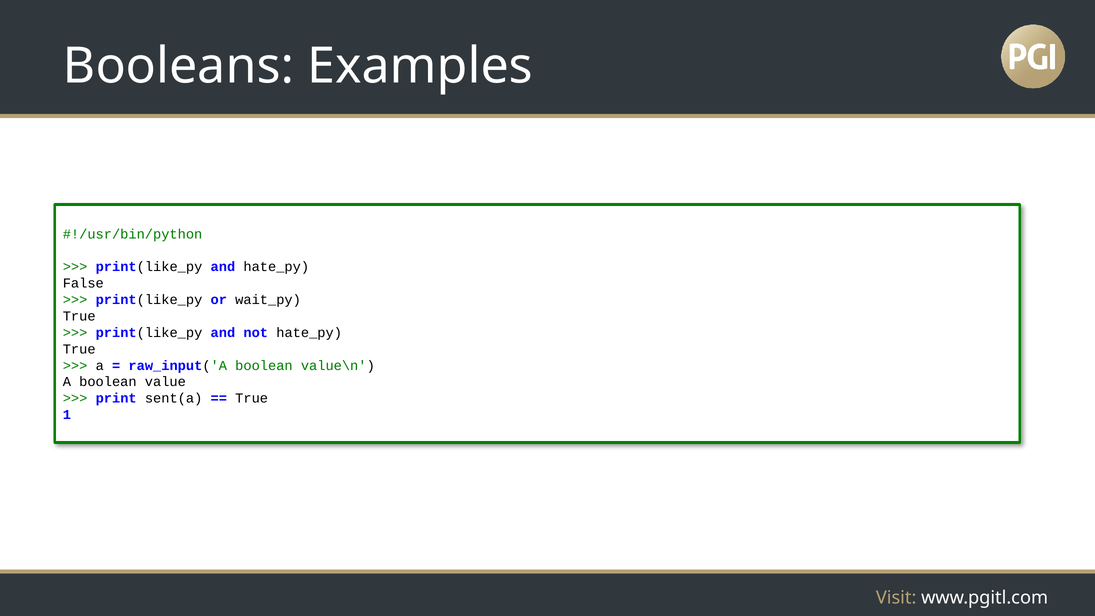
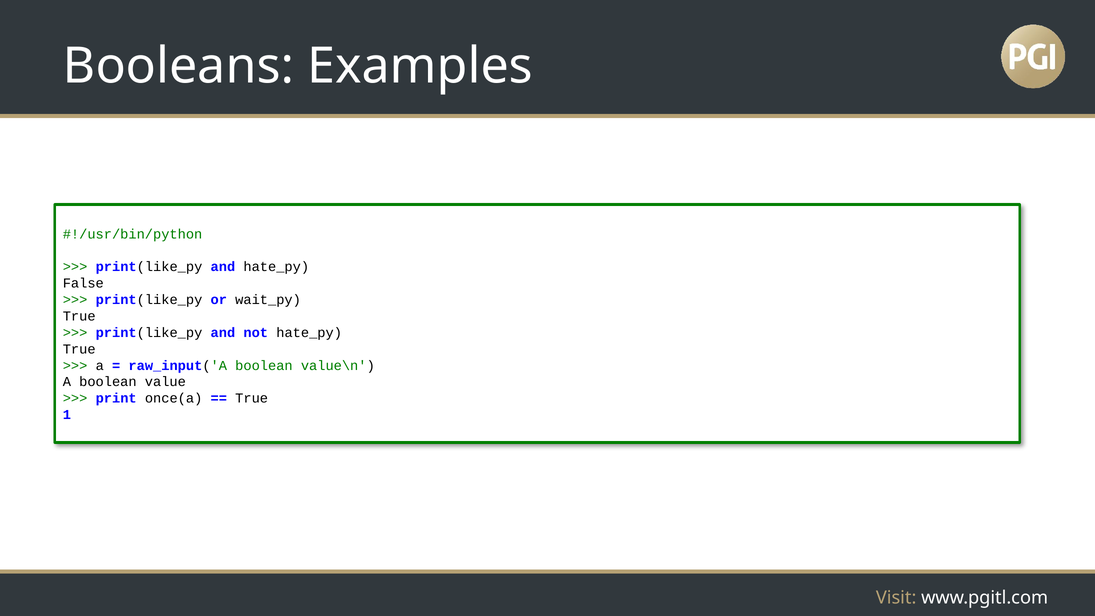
sent(a: sent(a -> once(a
